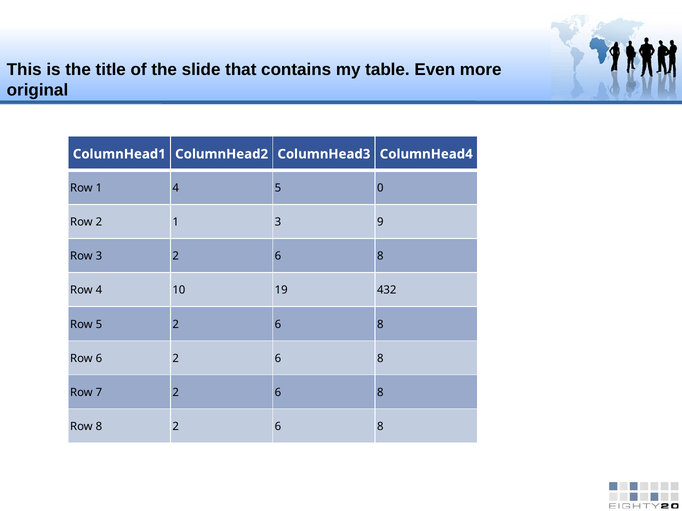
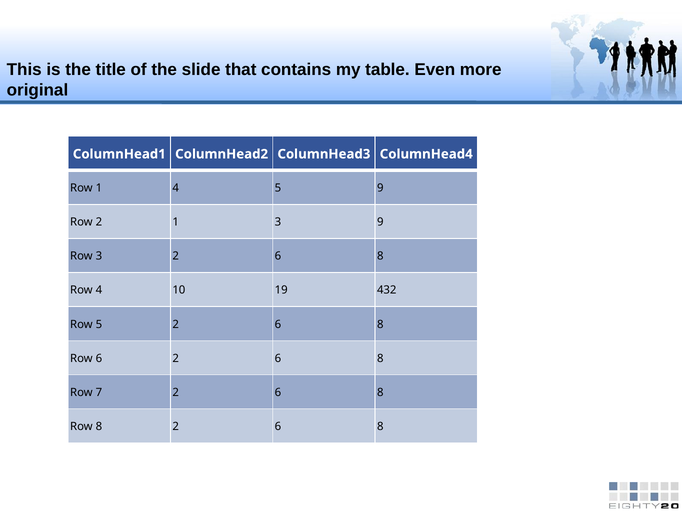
5 0: 0 -> 9
